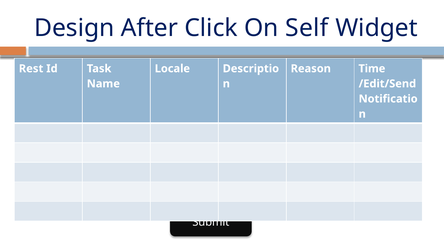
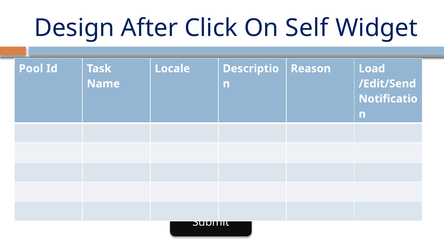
Rest: Rest -> Pool
Time: Time -> Load
